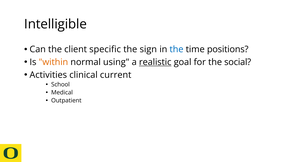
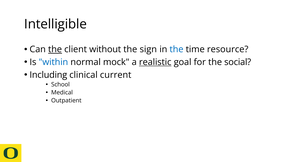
the at (55, 49) underline: none -> present
specific: specific -> without
positions: positions -> resource
within colour: orange -> blue
using: using -> mock
Activities: Activities -> Including
